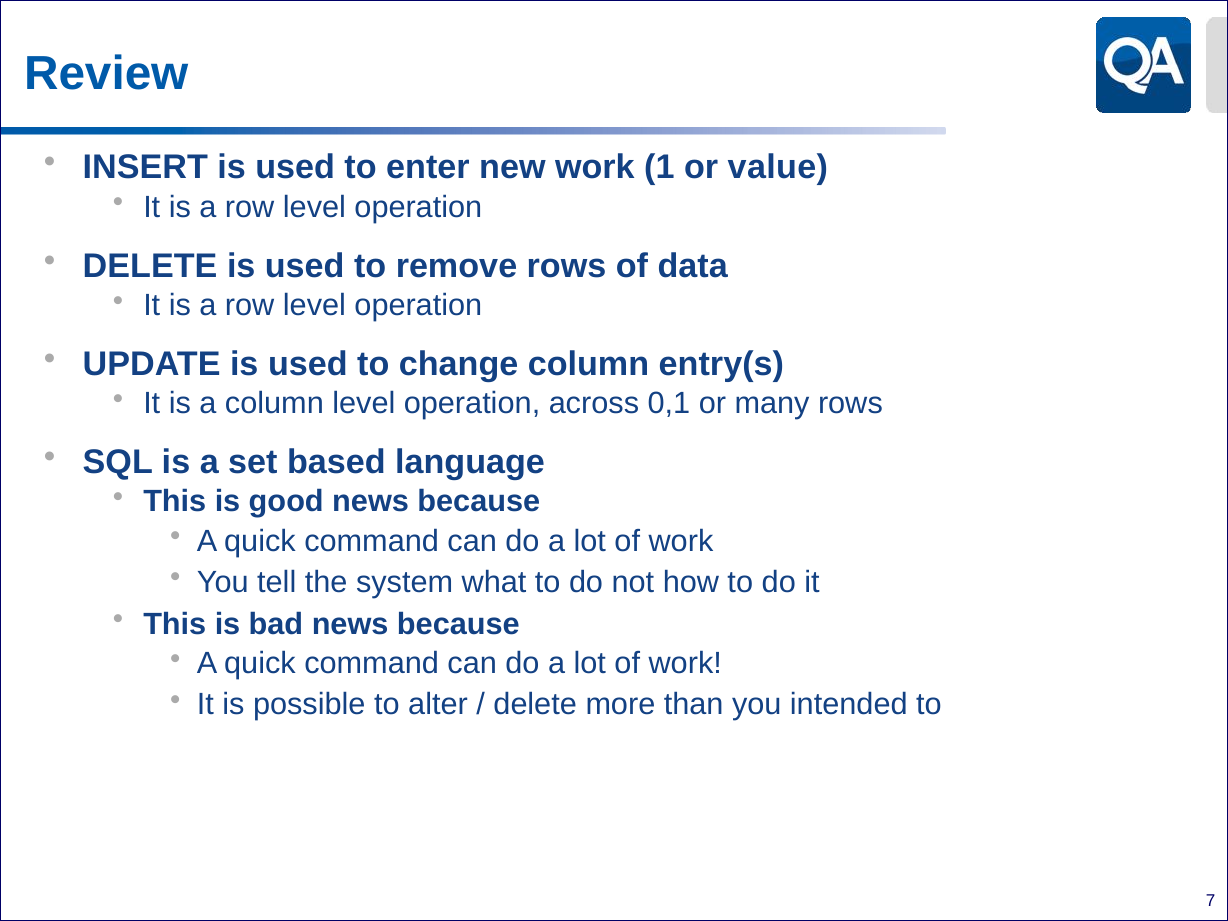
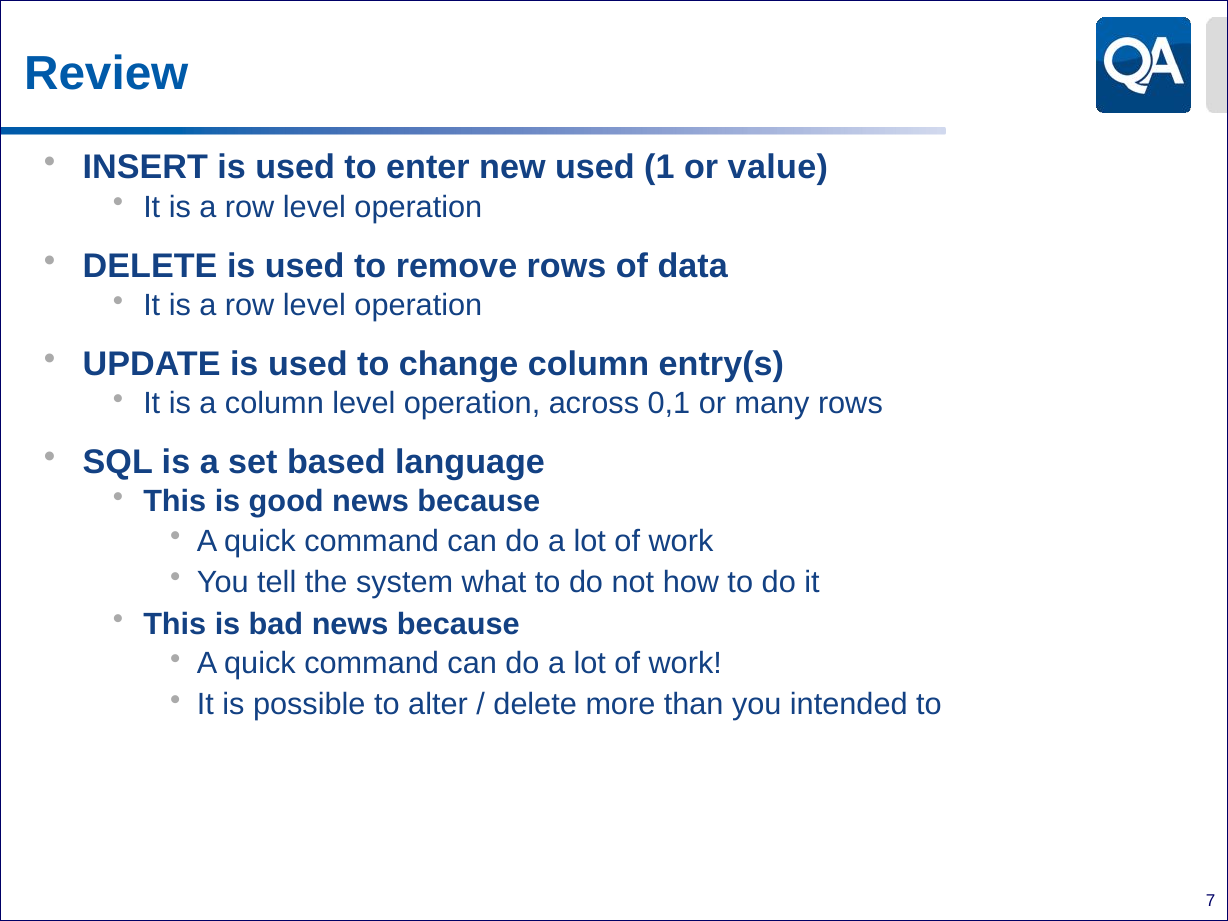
new work: work -> used
